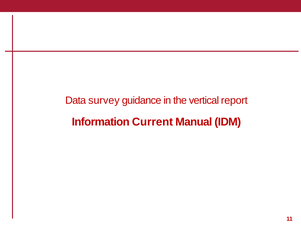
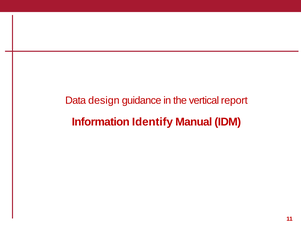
survey: survey -> design
Current: Current -> Identify
